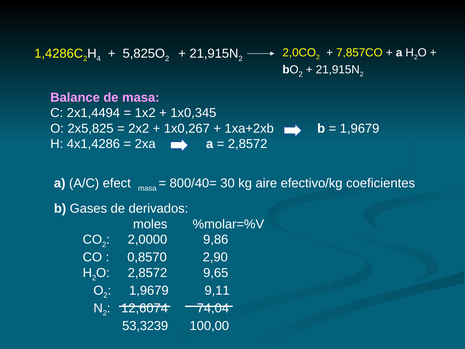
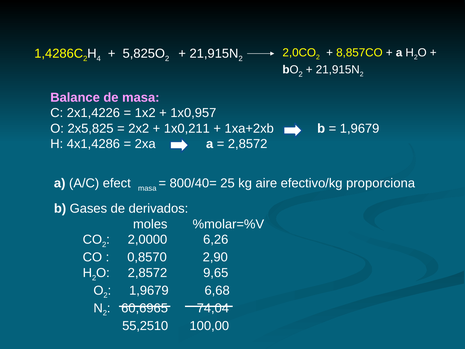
7,857CO: 7,857CO -> 8,857CO
2x1,4494: 2x1,4494 -> 2x1,4226
1x0,345: 1x0,345 -> 1x0,957
1x0,267: 1x0,267 -> 1x0,211
30: 30 -> 25
coeficientes: coeficientes -> proporciona
9,86: 9,86 -> 6,26
9,11: 9,11 -> 6,68
12,6074: 12,6074 -> 60,6965
53,3239: 53,3239 -> 55,2510
